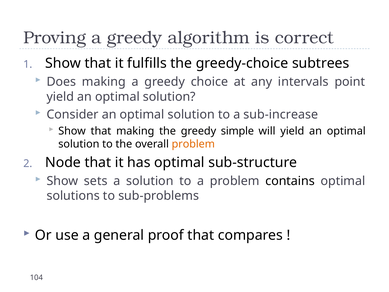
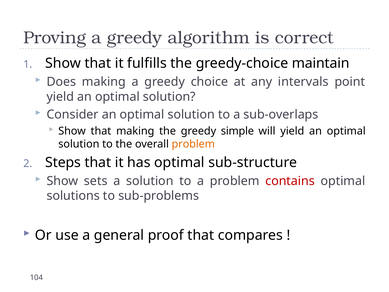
subtrees: subtrees -> maintain
sub-increase: sub-increase -> sub-overlaps
Node: Node -> Steps
contains colour: black -> red
